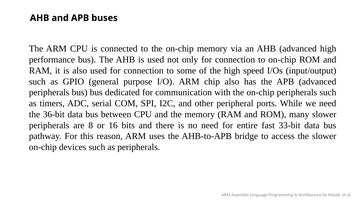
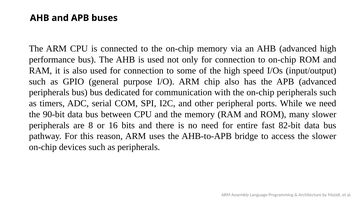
36-bit: 36-bit -> 90-bit
33-bit: 33-bit -> 82-bit
